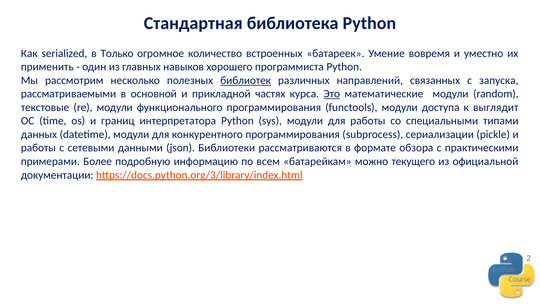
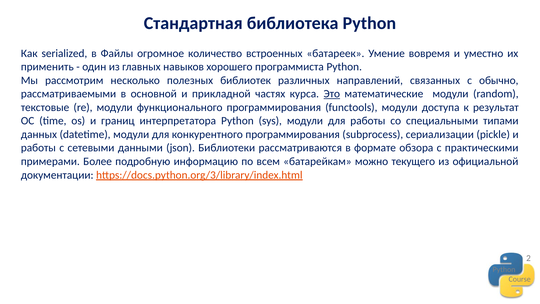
Только: Только -> Файлы
библиотек underline: present -> none
запуска: запуска -> обычно
выглядит: выглядит -> результат
